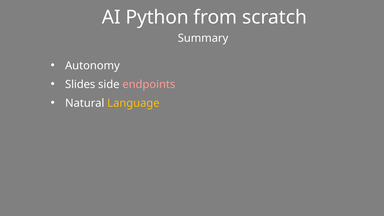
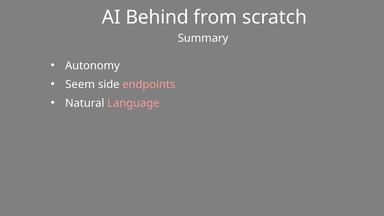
Python: Python -> Behind
Slides: Slides -> Seem
Language colour: yellow -> pink
